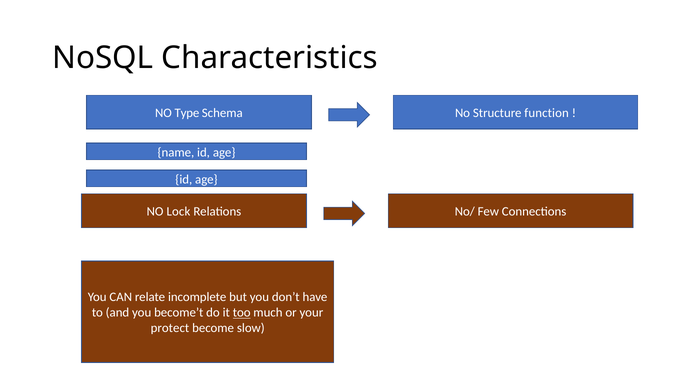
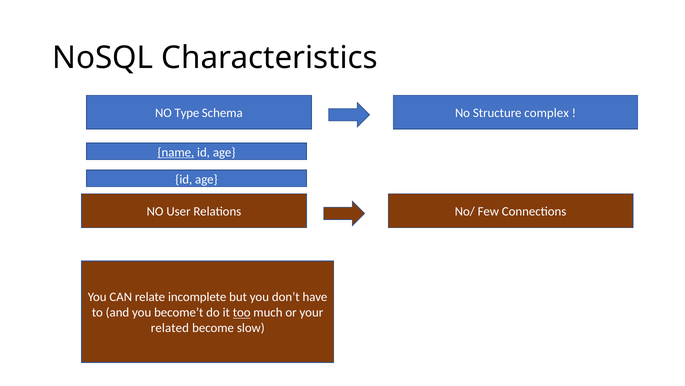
function: function -> complex
name underline: none -> present
Lock: Lock -> User
protect: protect -> related
